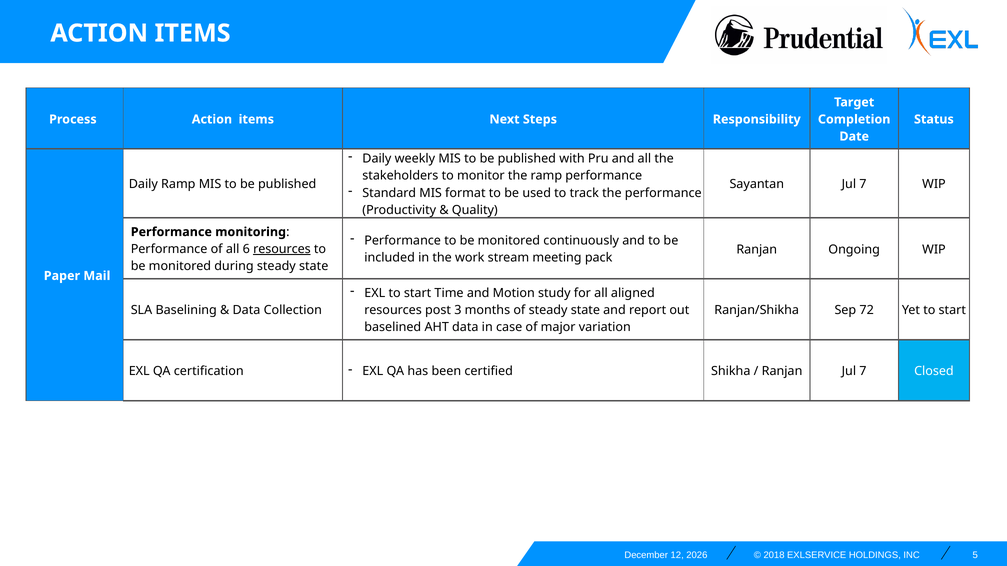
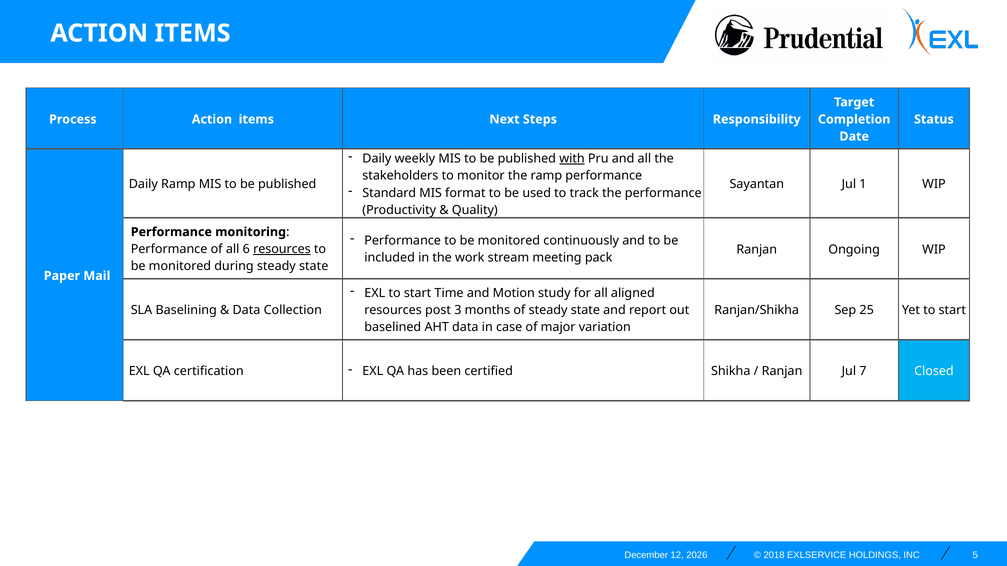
with underline: none -> present
Sayantan Jul 7: 7 -> 1
72: 72 -> 25
